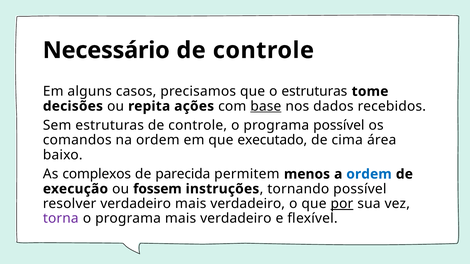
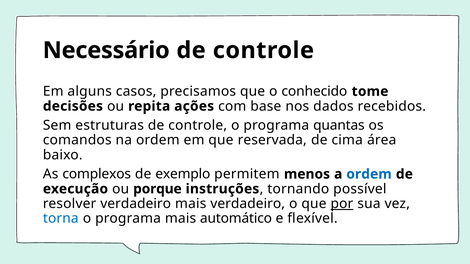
o estruturas: estruturas -> conhecido
base underline: present -> none
programa possível: possível -> quantas
executado: executado -> reservada
parecida: parecida -> exemplo
fossem: fossem -> porque
torna colour: purple -> blue
programa mais verdadeiro: verdadeiro -> automático
